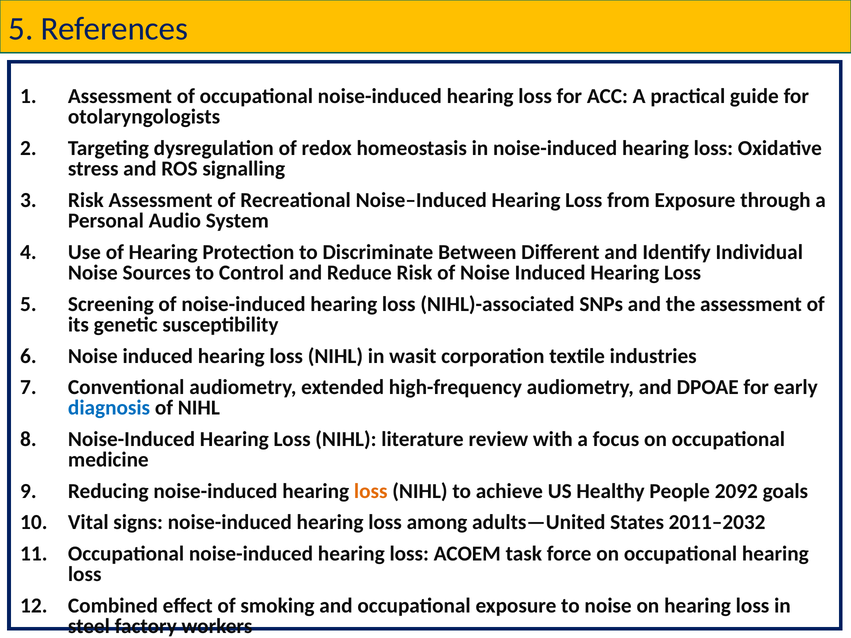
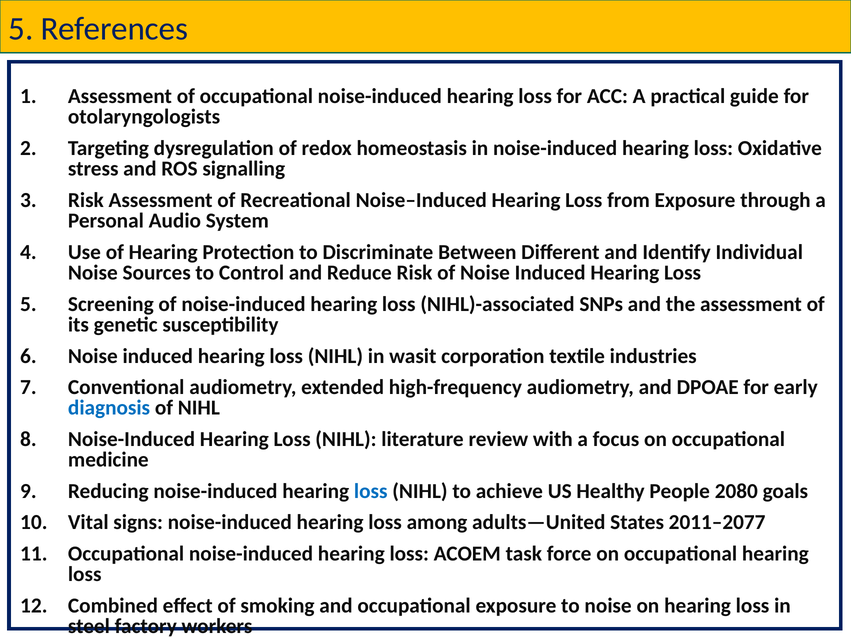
loss at (371, 491) colour: orange -> blue
2092: 2092 -> 2080
2011–2032: 2011–2032 -> 2011–2077
